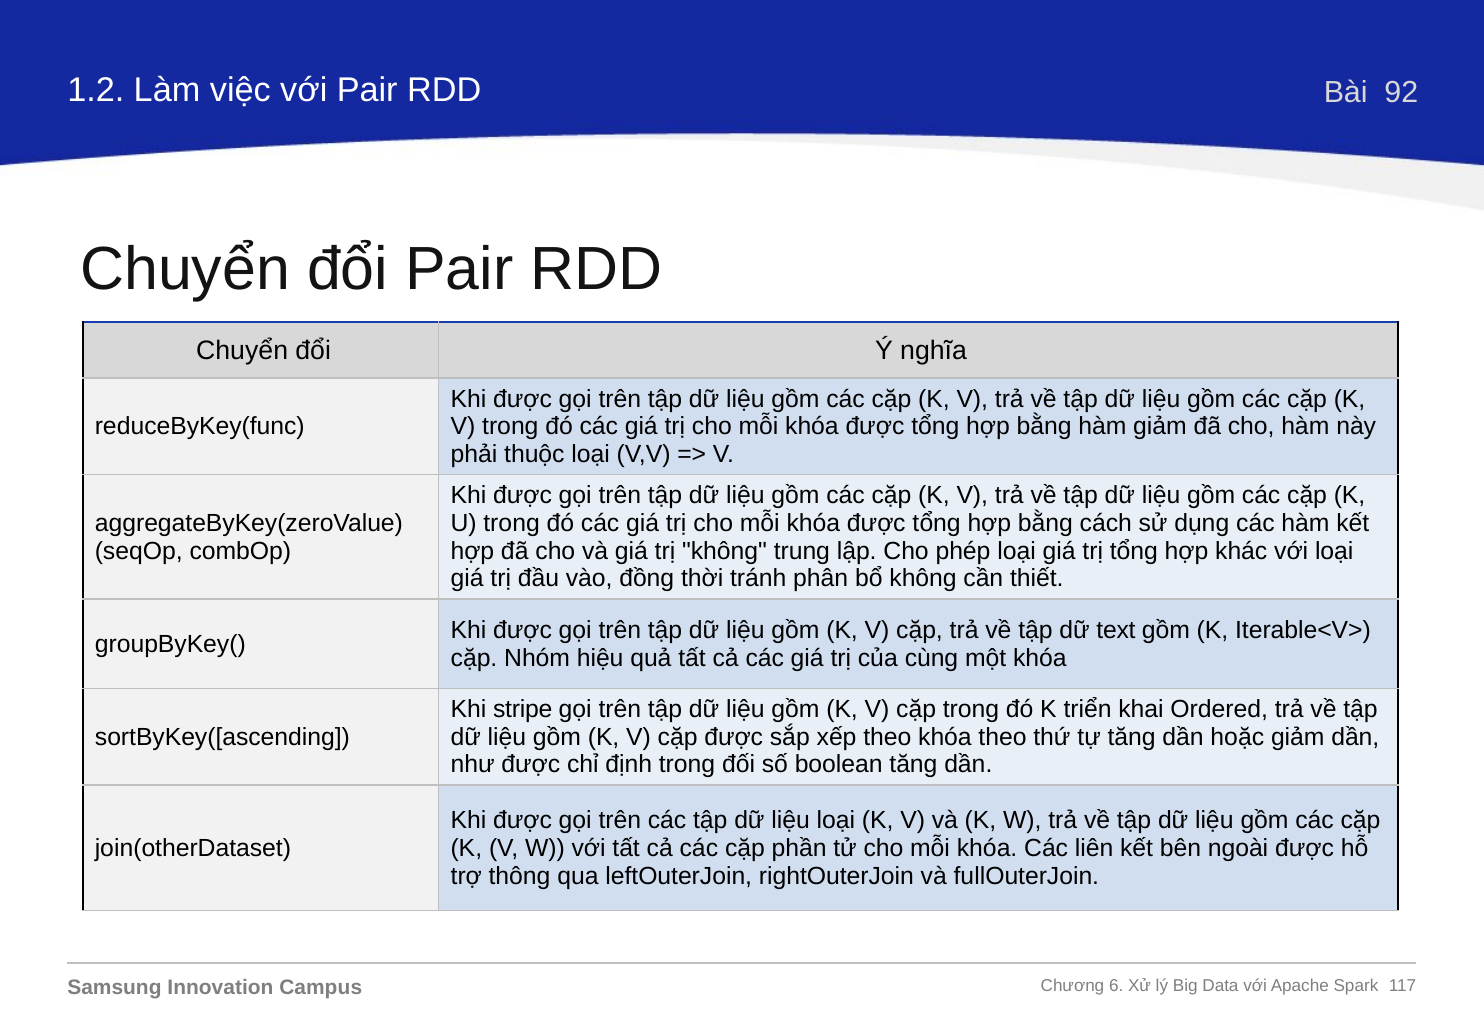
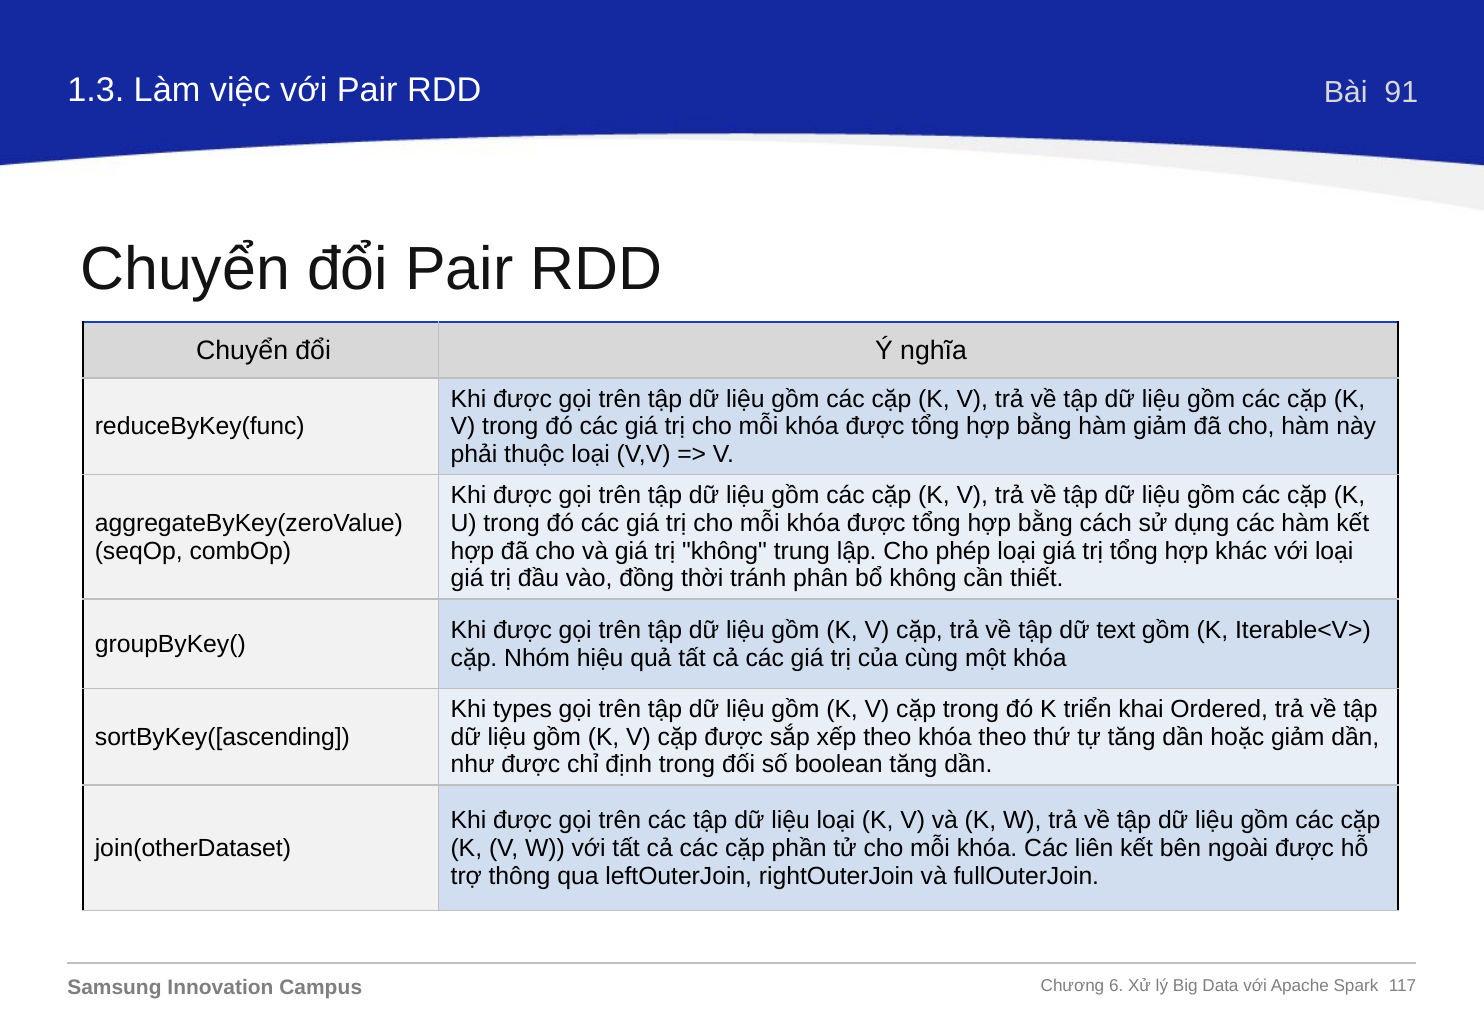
1.2: 1.2 -> 1.3
92: 92 -> 91
stripe: stripe -> types
